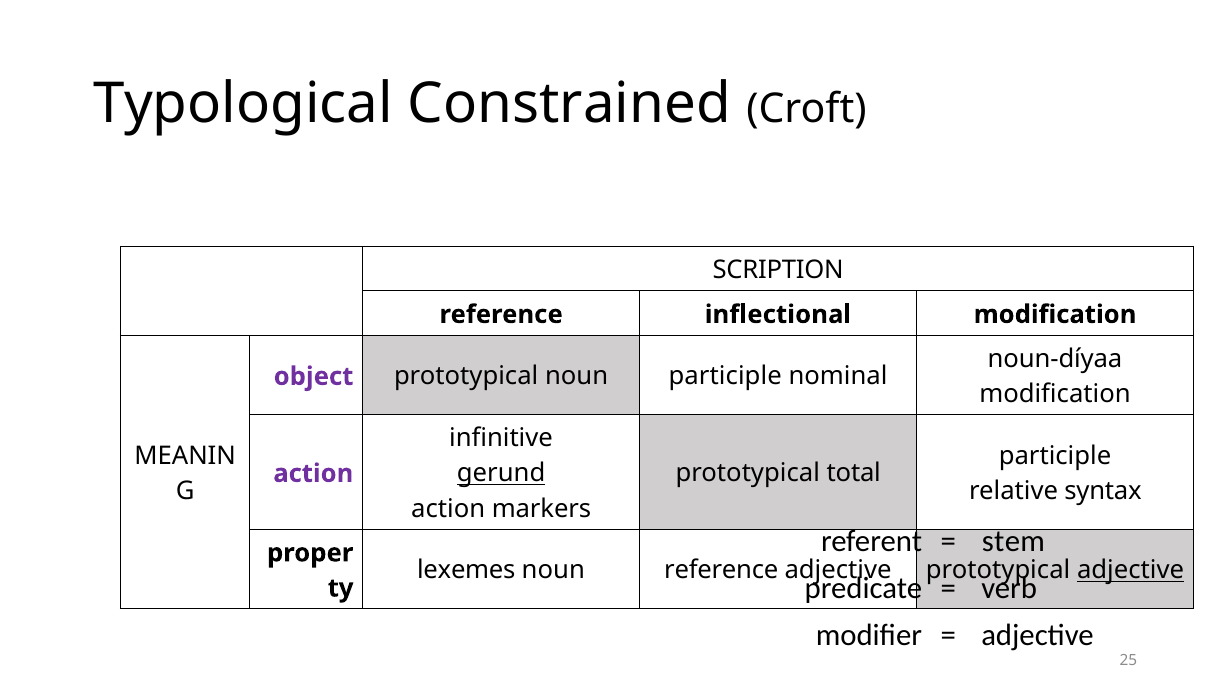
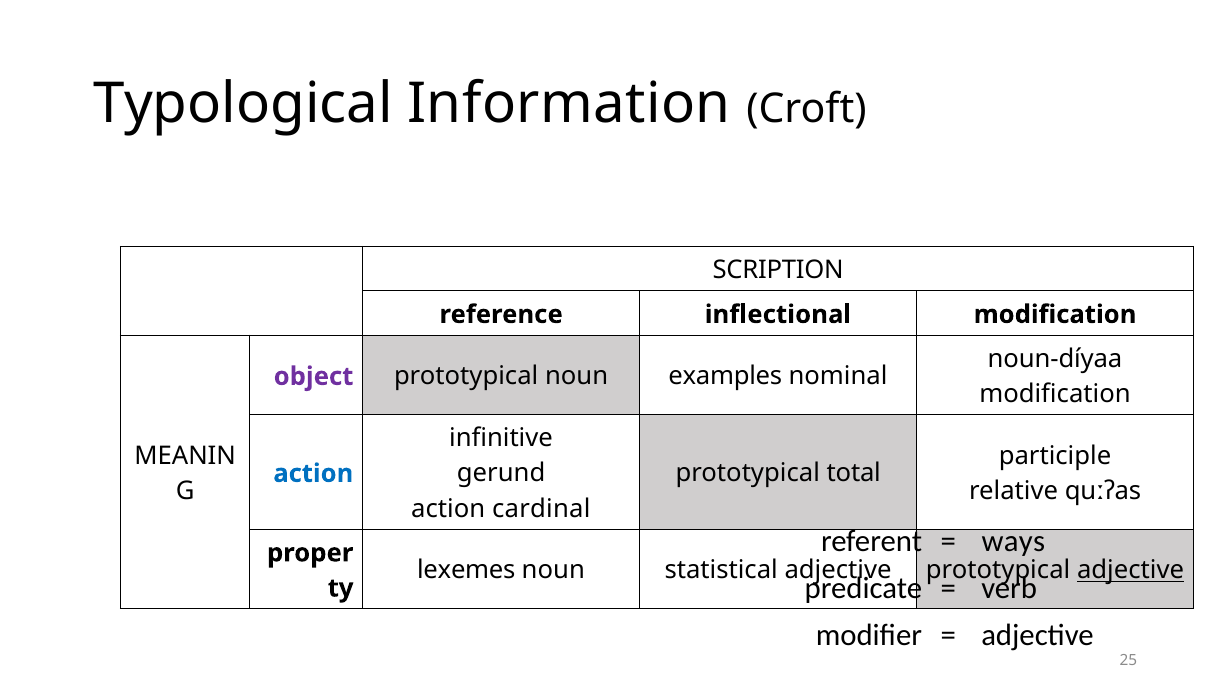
Constrained: Constrained -> Information
noun participle: participle -> examples
gerund underline: present -> none
action at (313, 473) colour: purple -> blue
syntax: syntax -> quːʔas
markers: markers -> cardinal
stem: stem -> ways
noun reference: reference -> statistical
